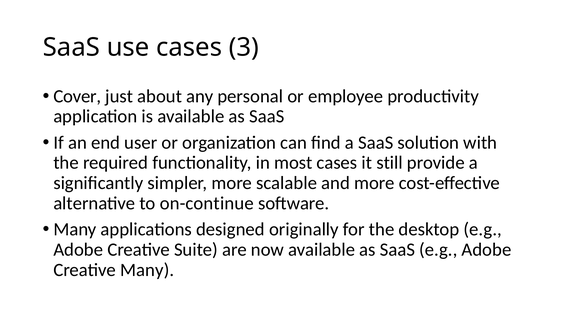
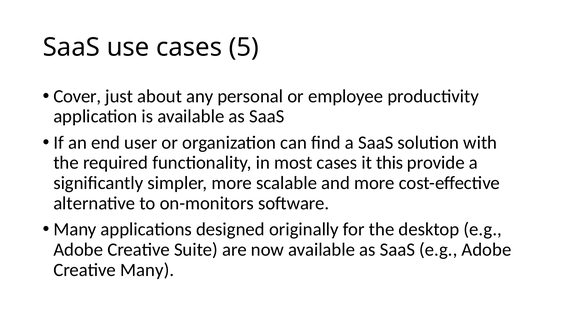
3: 3 -> 5
still: still -> this
on-continue: on-continue -> on-monitors
